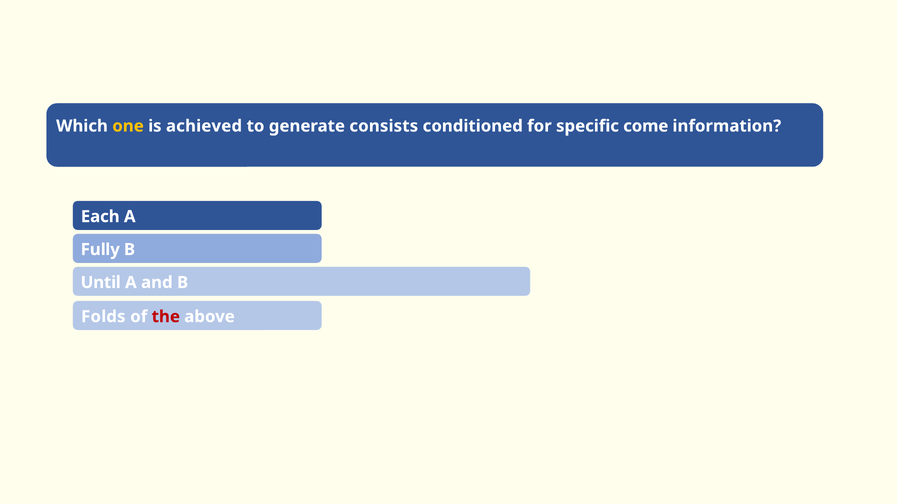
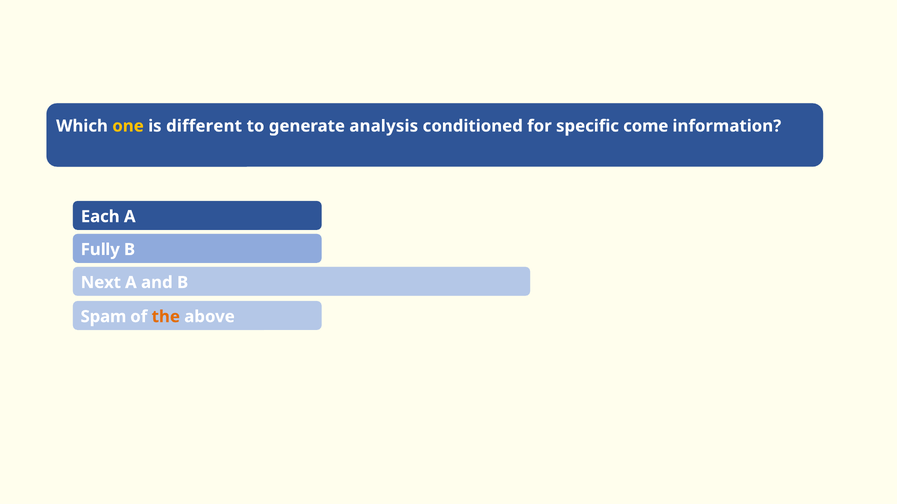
achieved: achieved -> different
consists: consists -> analysis
Until: Until -> Next
Folds: Folds -> Spam
the colour: red -> orange
